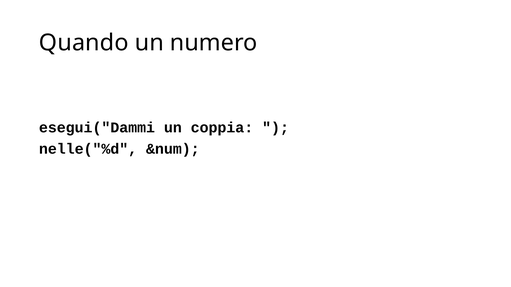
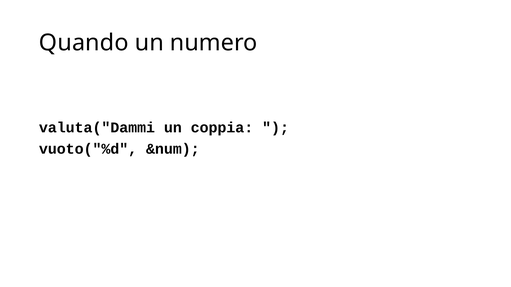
esegui("Dammi: esegui("Dammi -> valuta("Dammi
nelle("%d: nelle("%d -> vuoto("%d
